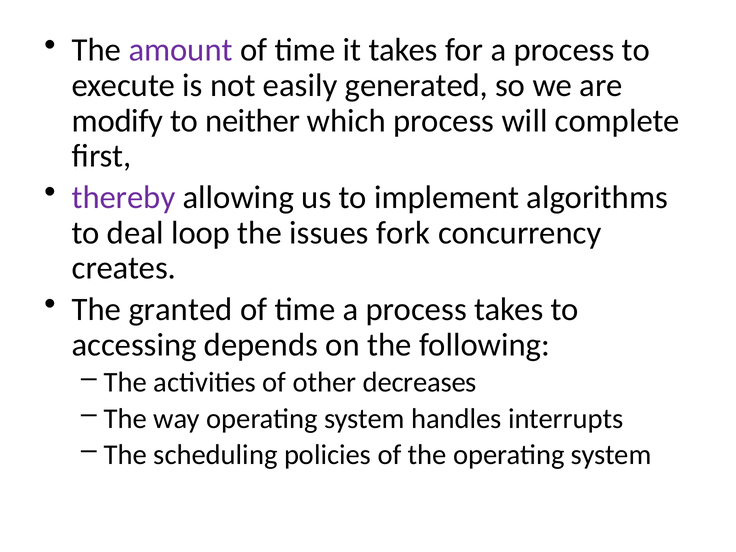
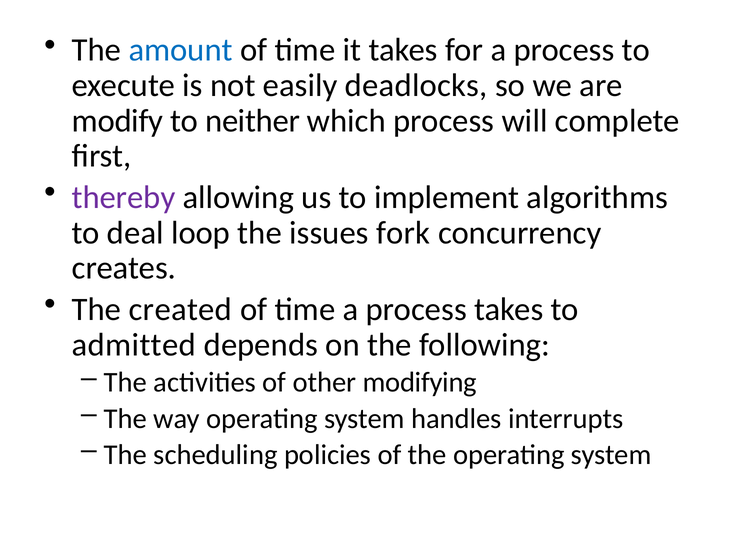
amount colour: purple -> blue
generated: generated -> deadlocks
granted: granted -> created
accessing: accessing -> admitted
decreases: decreases -> modifying
